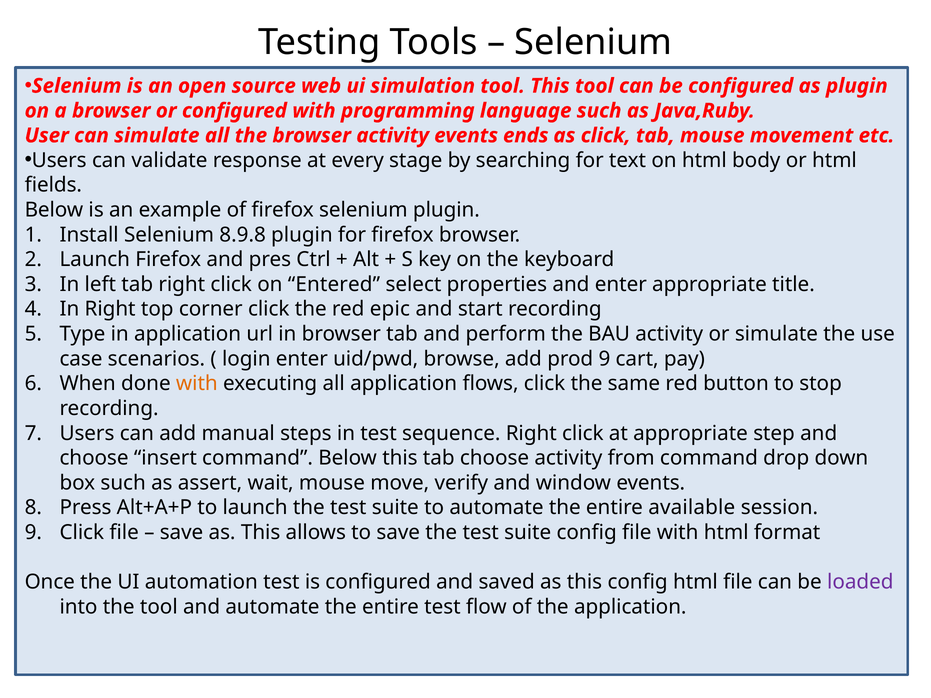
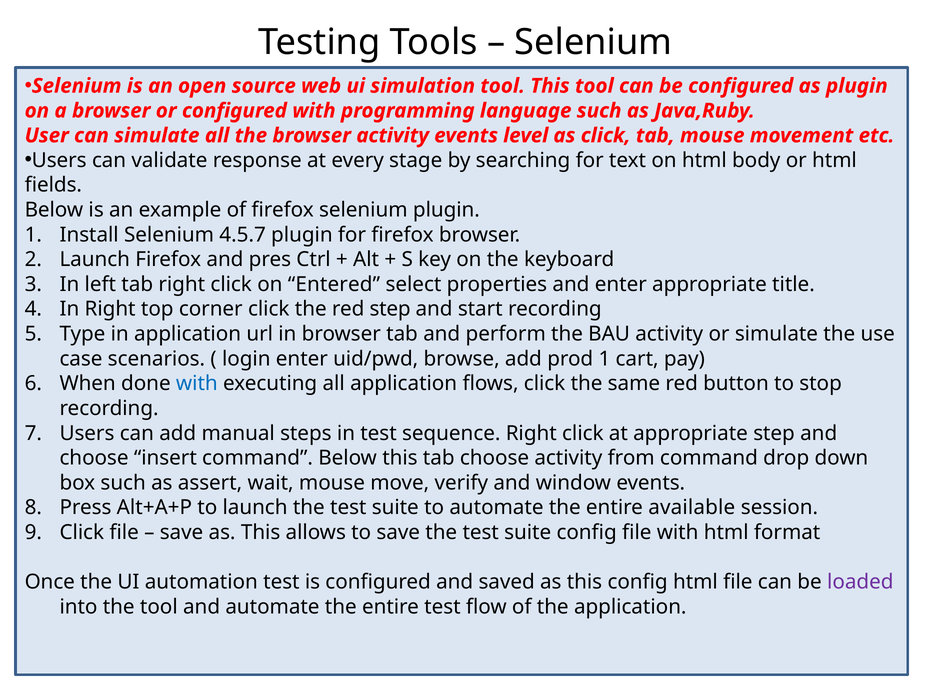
ends: ends -> level
8.9.8: 8.9.8 -> 4.5.7
red epic: epic -> step
prod 9: 9 -> 1
with at (197, 384) colour: orange -> blue
